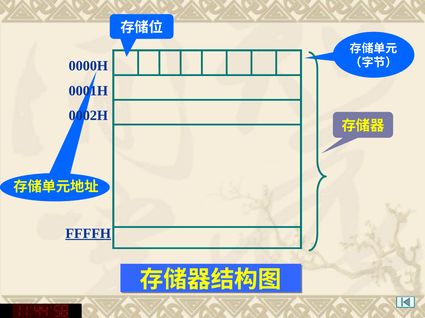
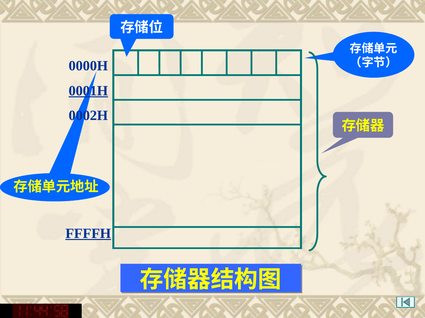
0001H underline: none -> present
